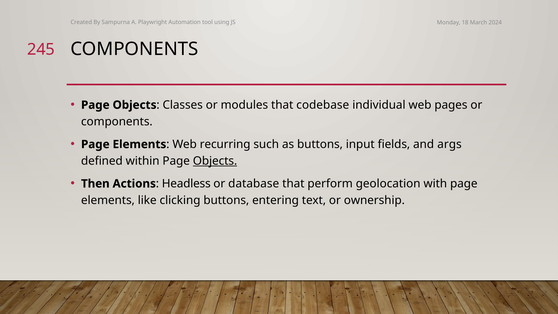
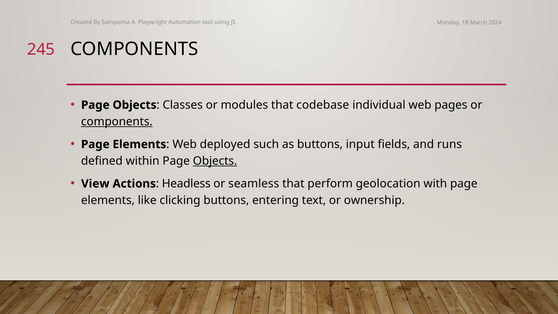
components at (117, 122) underline: none -> present
recurring: recurring -> deployed
args: args -> runs
Then: Then -> View
database: database -> seamless
